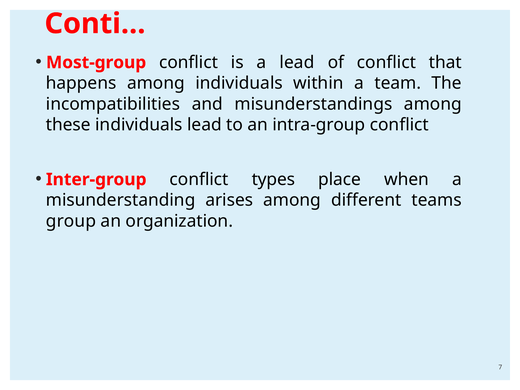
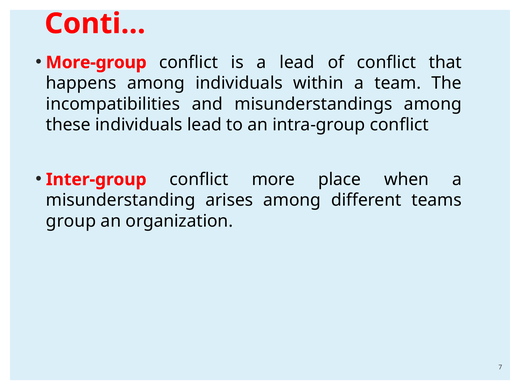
Most-group: Most-group -> More-group
types: types -> more
